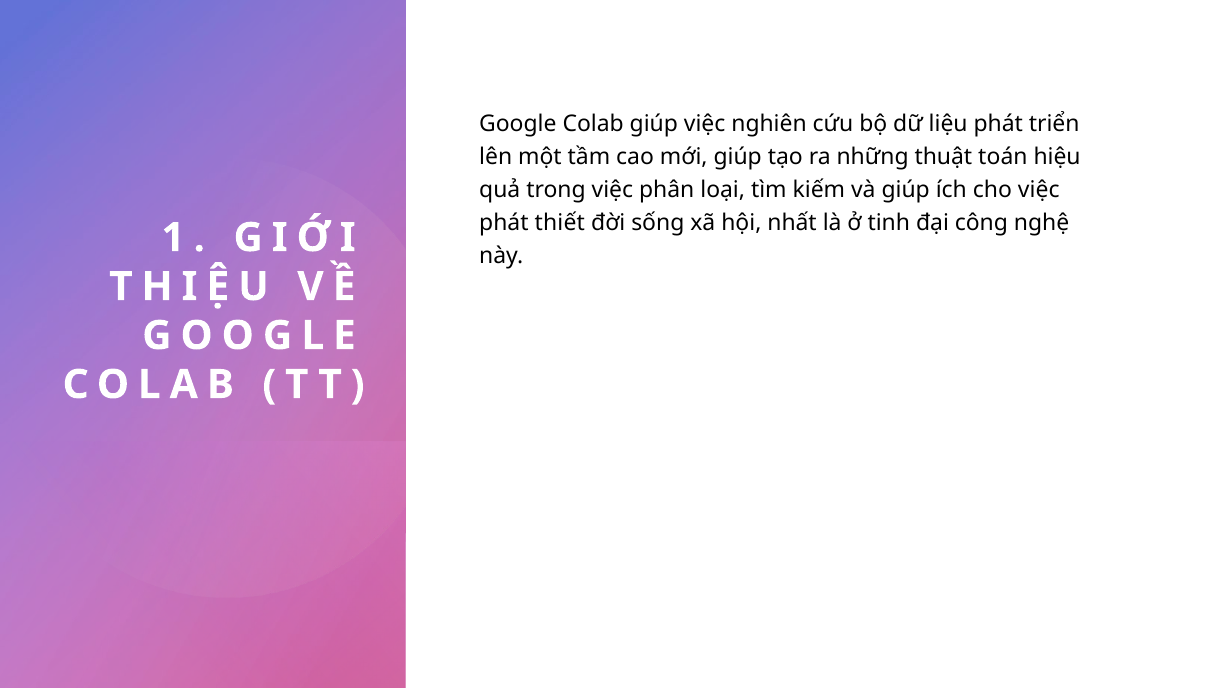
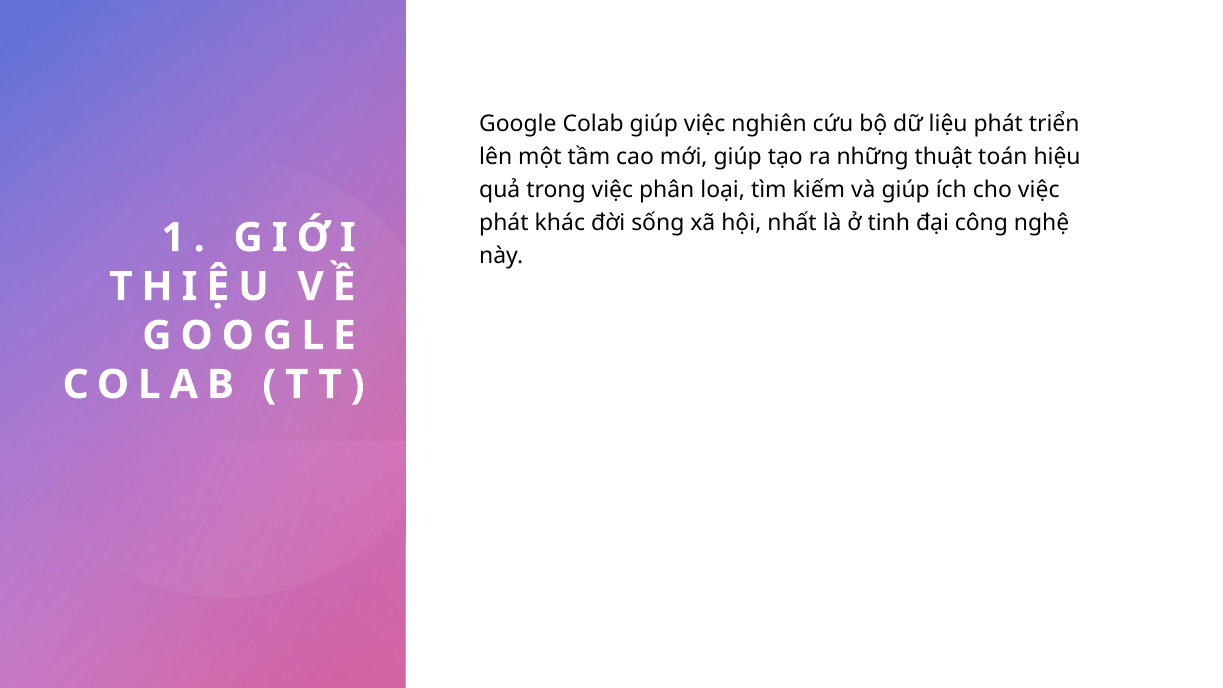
thiết: thiết -> khác
